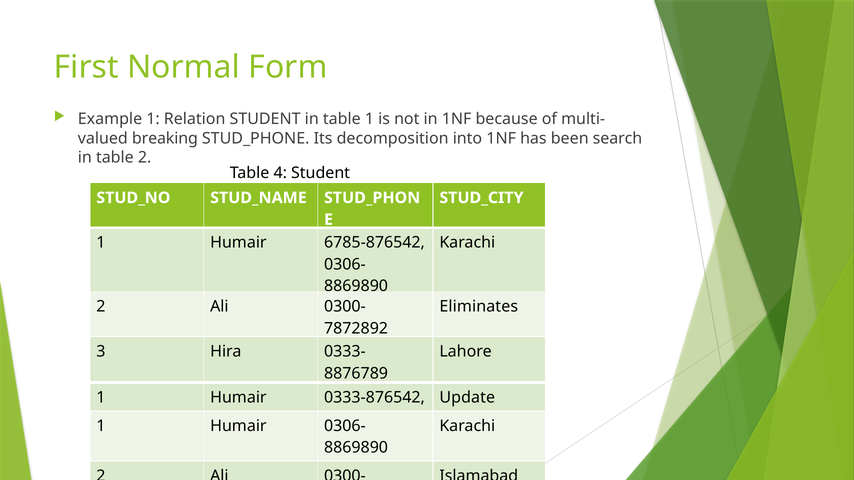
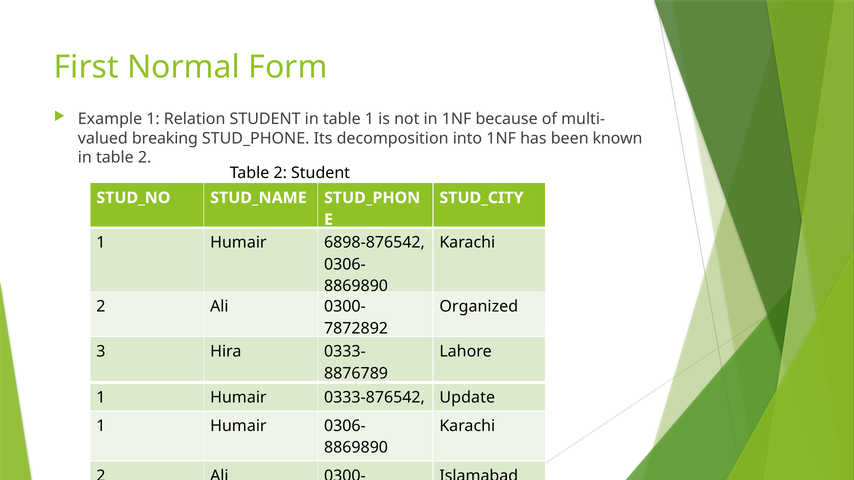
search: search -> known
4 at (280, 173): 4 -> 2
6785-876542: 6785-876542 -> 6898-876542
Eliminates: Eliminates -> Organized
